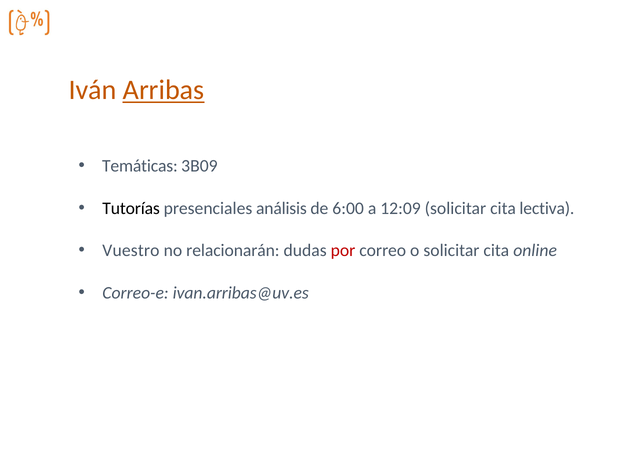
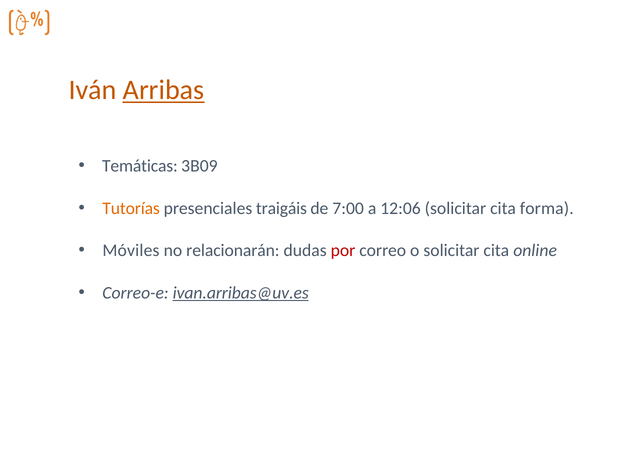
Tutorías colour: black -> orange
análisis: análisis -> traigáis
6:00: 6:00 -> 7:00
12:09: 12:09 -> 12:06
lectiva: lectiva -> forma
Vuestro: Vuestro -> Móviles
ivan.arribas@uv.es underline: none -> present
